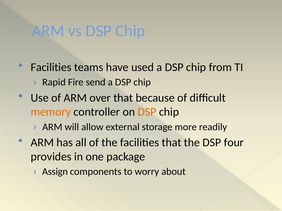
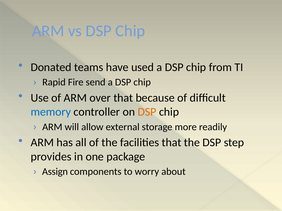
Facilities at (51, 67): Facilities -> Donated
memory colour: orange -> blue
four: four -> step
